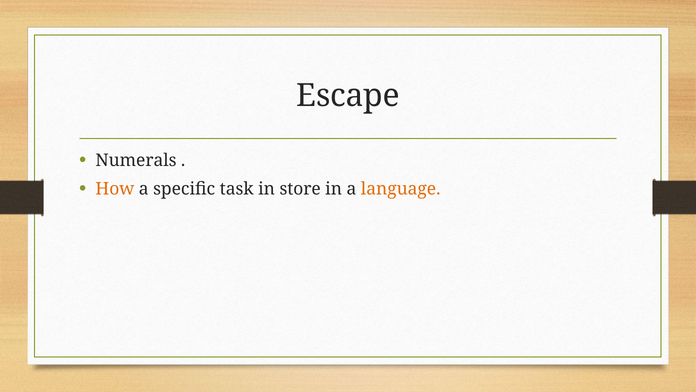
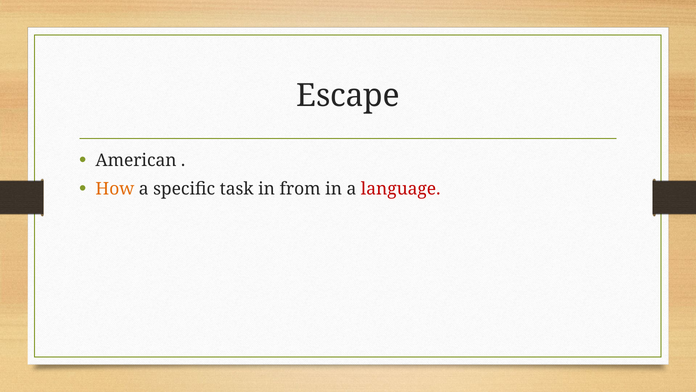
Numerals: Numerals -> American
store: store -> from
language colour: orange -> red
